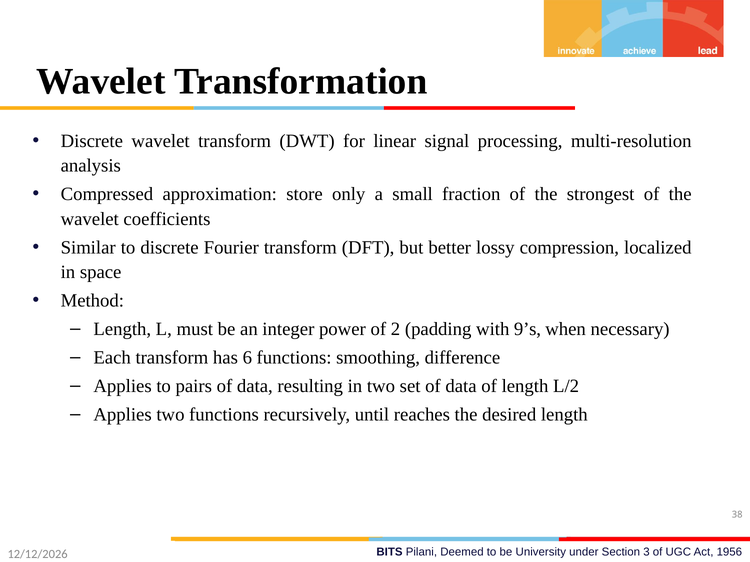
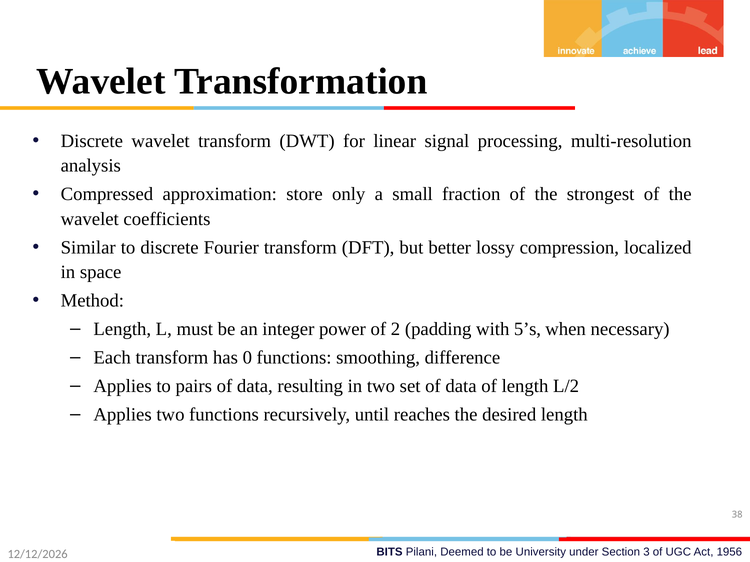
9’s: 9’s -> 5’s
6: 6 -> 0
